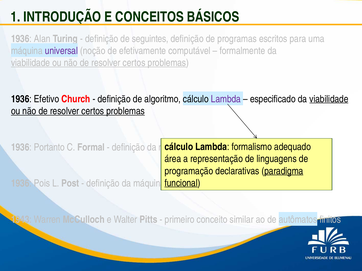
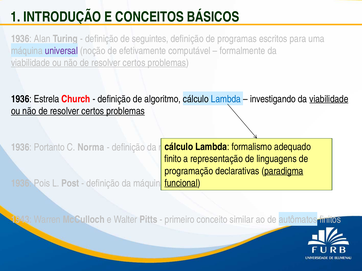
Efetivo: Efetivo -> Estrela
Lambda at (226, 99) colour: purple -> blue
especificado: especificado -> investigando
Formal: Formal -> Norma
área: área -> finito
